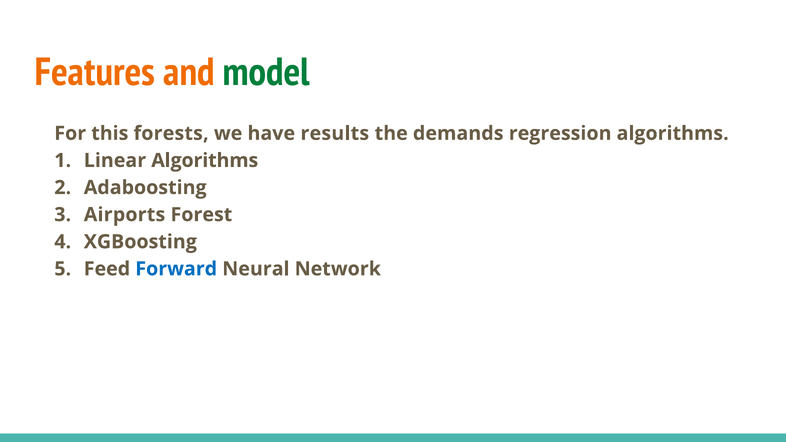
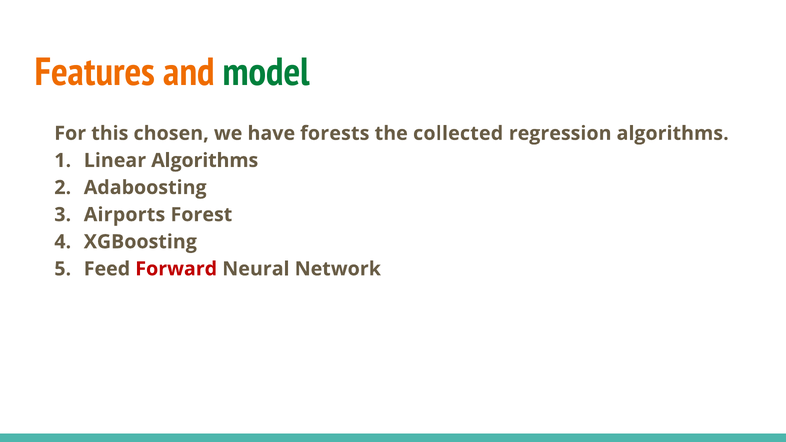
forests: forests -> chosen
results: results -> forests
demands: demands -> collected
Forward colour: blue -> red
